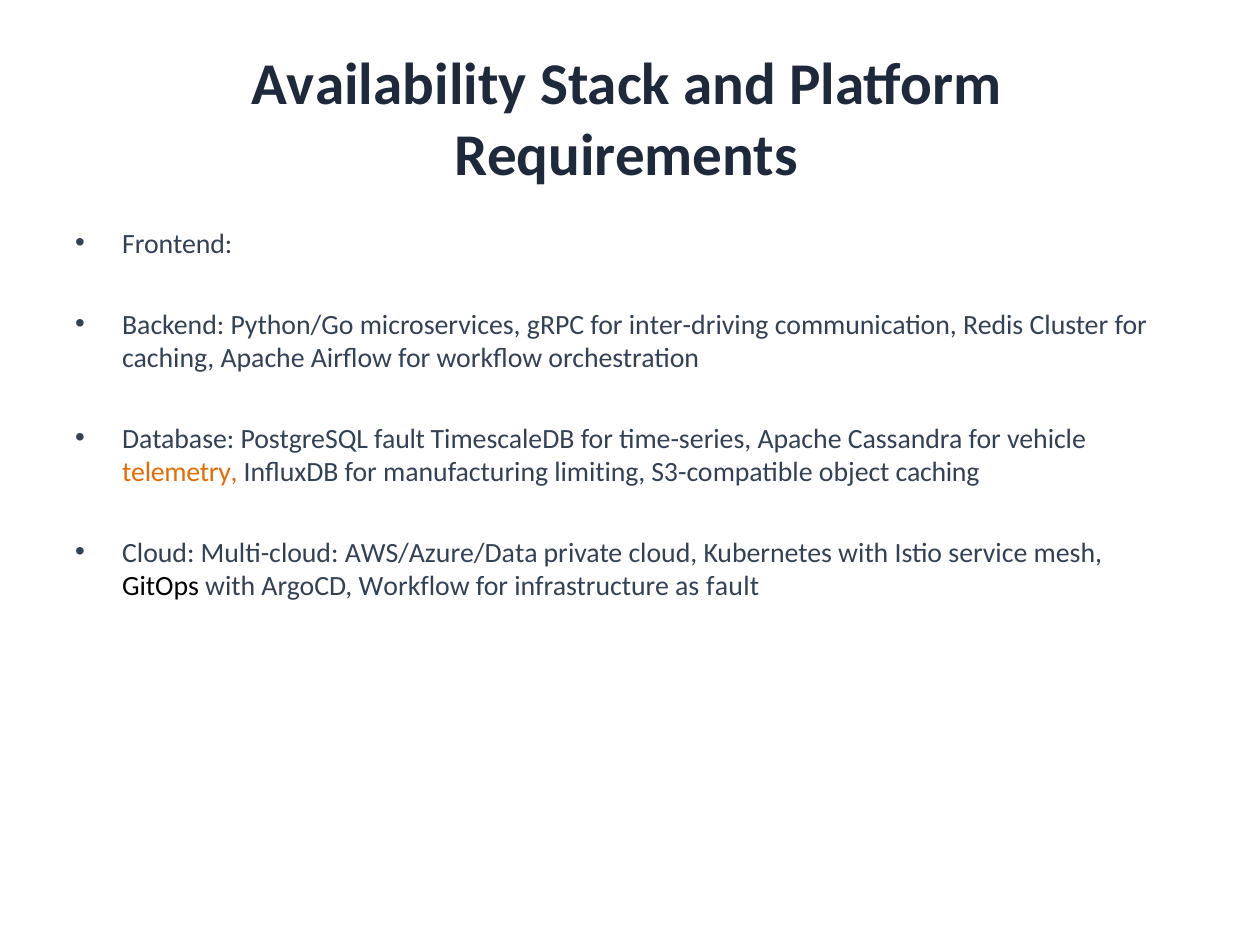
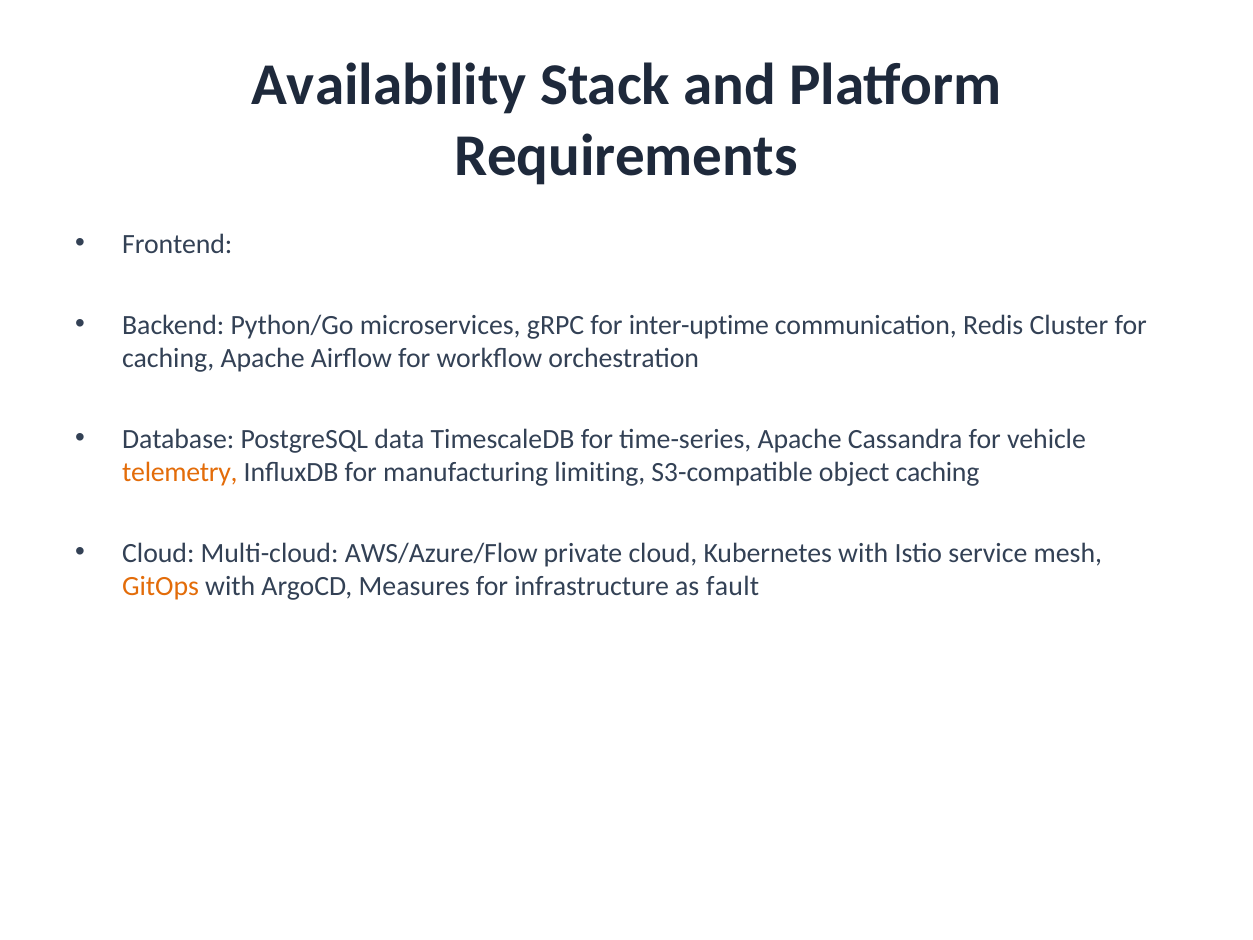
inter-driving: inter-driving -> inter-uptime
PostgreSQL fault: fault -> data
AWS/Azure/Data: AWS/Azure/Data -> AWS/Azure/Flow
GitOps colour: black -> orange
ArgoCD Workflow: Workflow -> Measures
